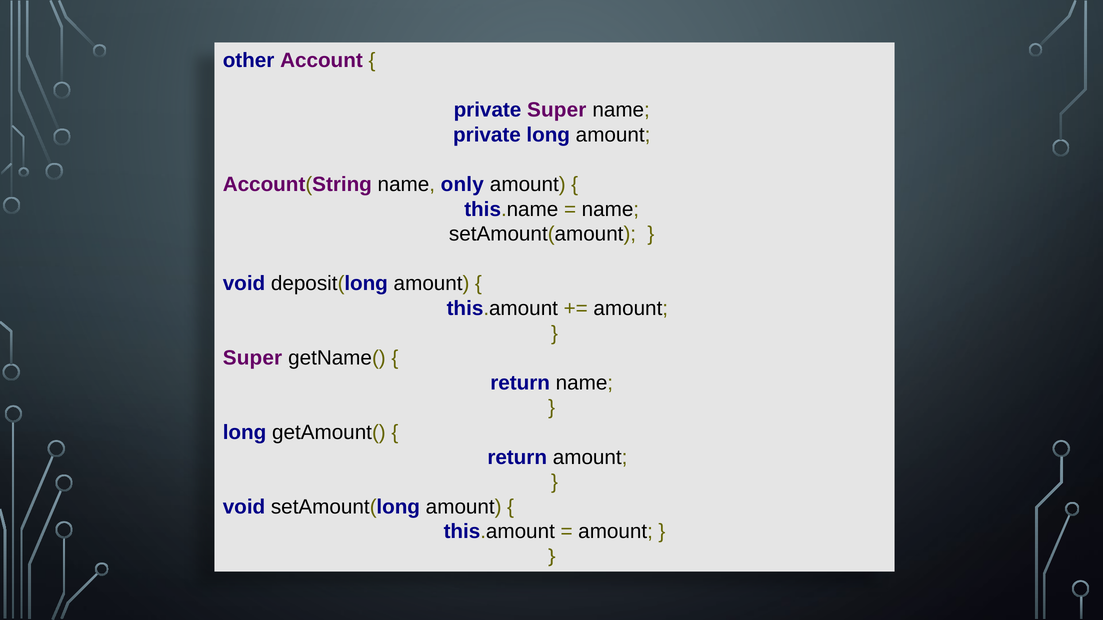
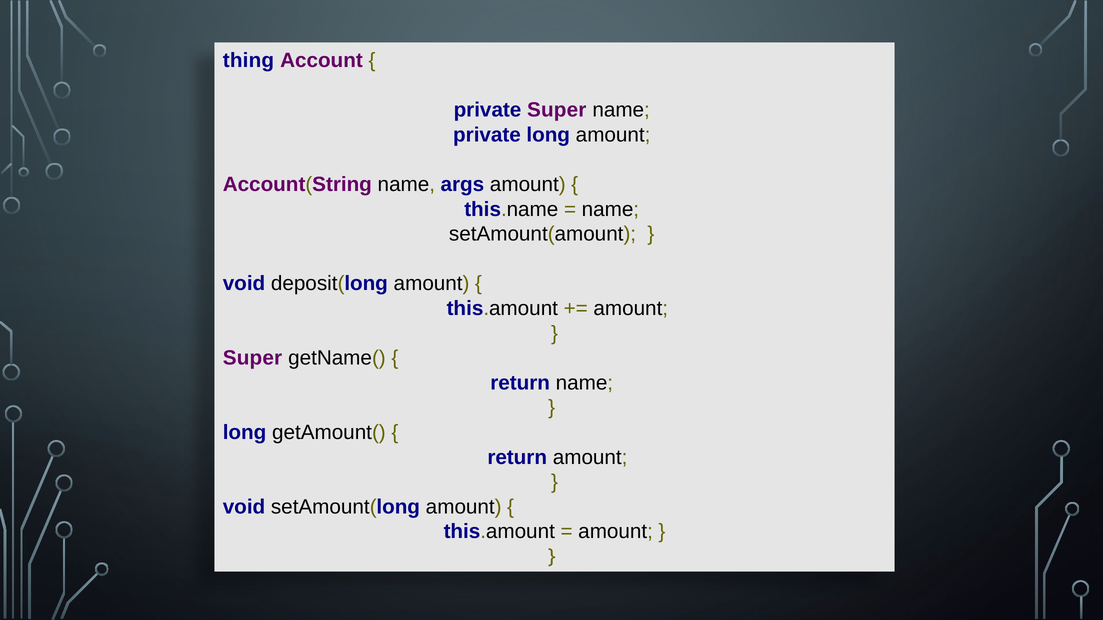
other: other -> thing
only: only -> args
